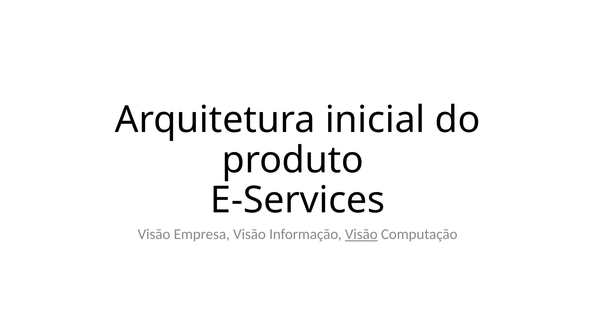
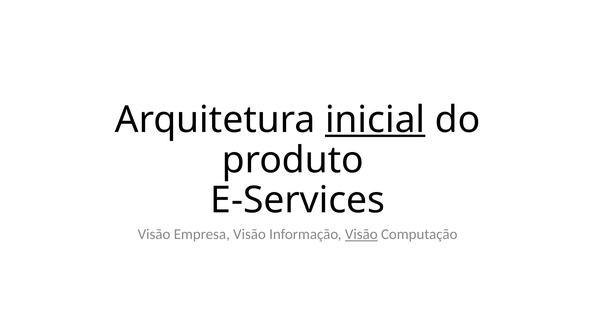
inicial underline: none -> present
